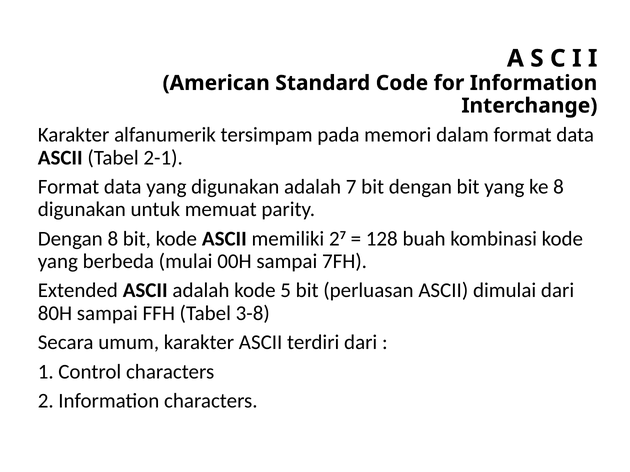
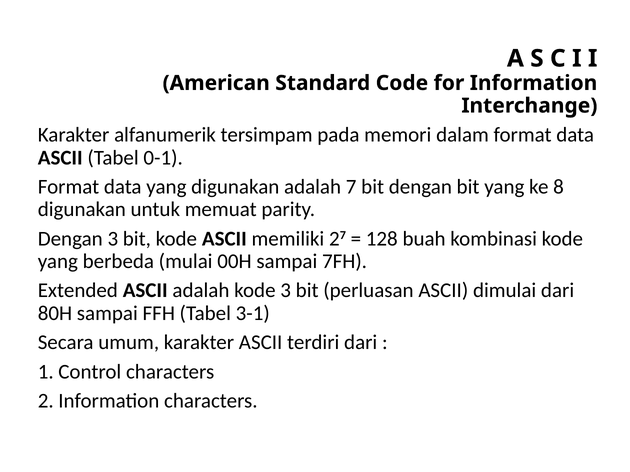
2-1: 2-1 -> 0-1
Dengan 8: 8 -> 3
kode 5: 5 -> 3
3-8: 3-8 -> 3-1
